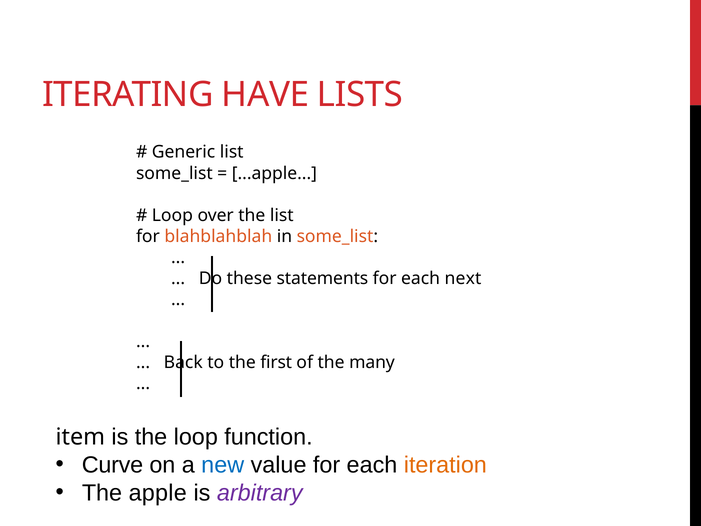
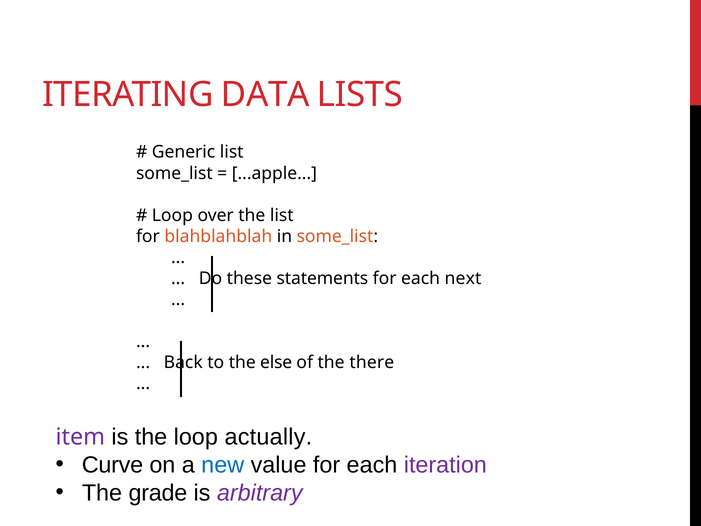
HAVE: HAVE -> DATA
first: first -> else
many: many -> there
item colour: black -> purple
function: function -> actually
iteration colour: orange -> purple
apple: apple -> grade
